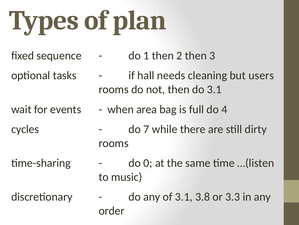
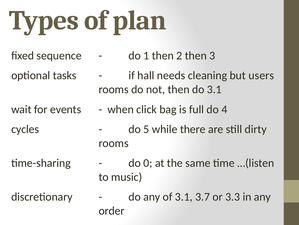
area: area -> click
7: 7 -> 5
3.8: 3.8 -> 3.7
